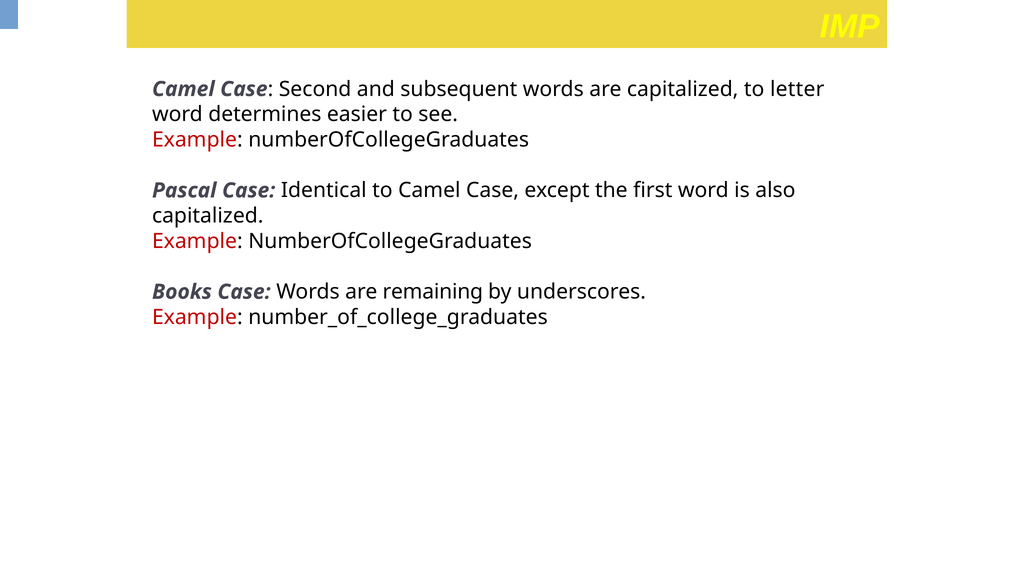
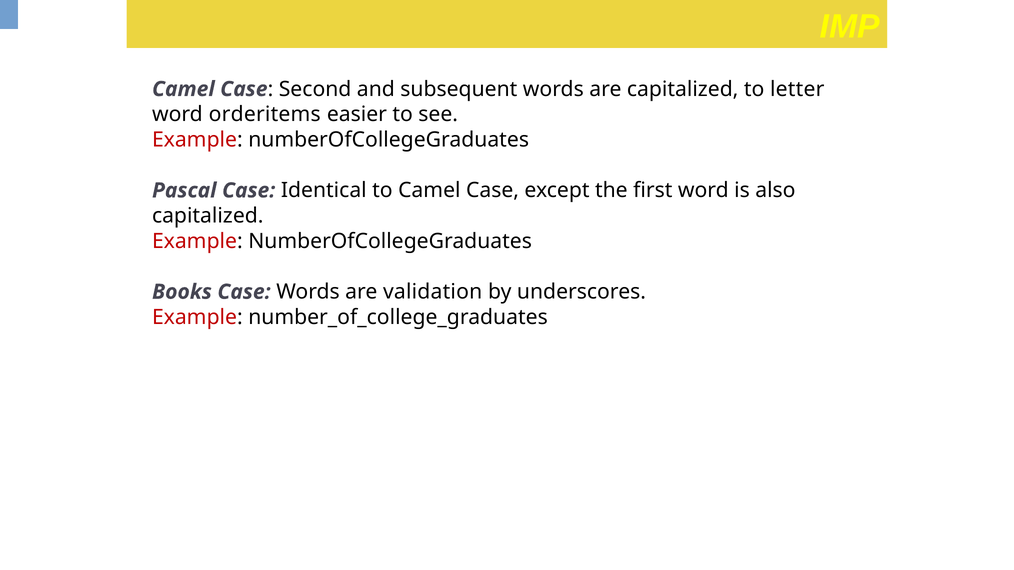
determines: determines -> orderitems
remaining: remaining -> validation
